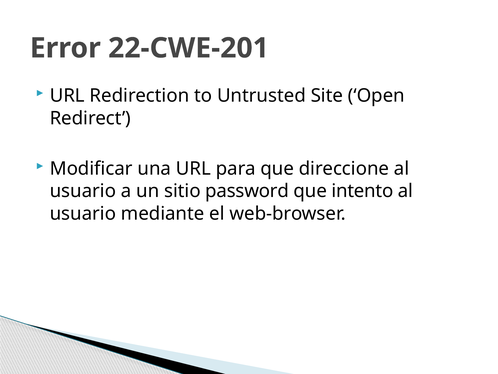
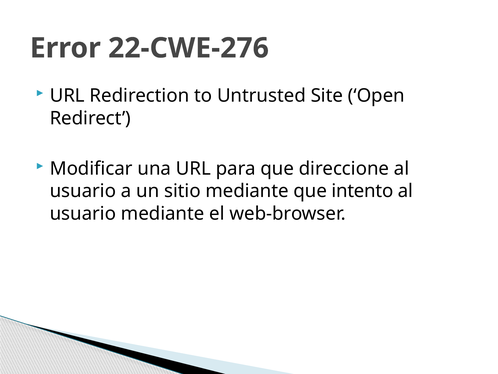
22-CWE-201: 22-CWE-201 -> 22-CWE-276
sitio password: password -> mediante
